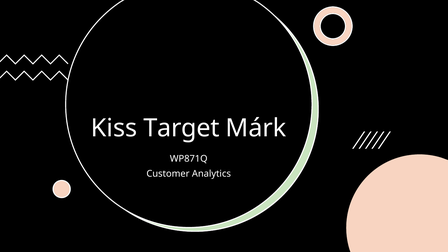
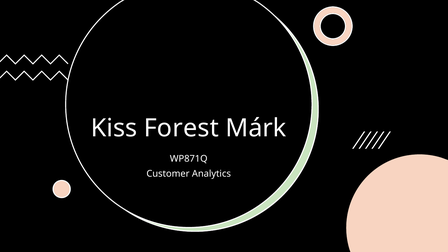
Target: Target -> Forest
